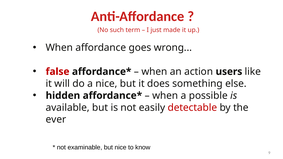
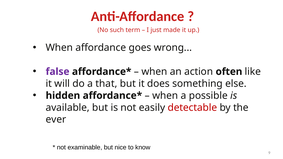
false colour: red -> purple
users: users -> often
a nice: nice -> that
